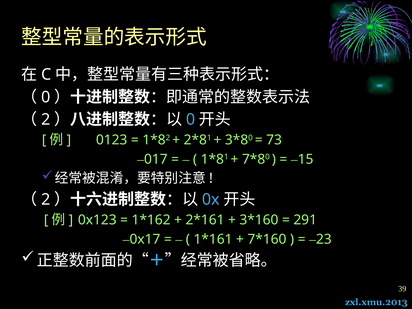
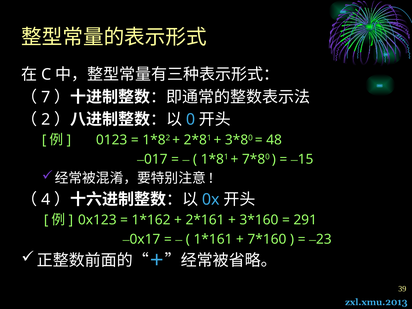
0 at (46, 97): 0 -> 7
73: 73 -> 48
2 at (46, 200): 2 -> 4
